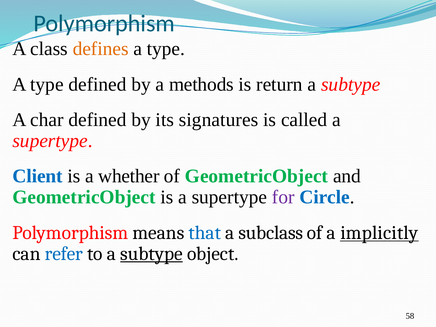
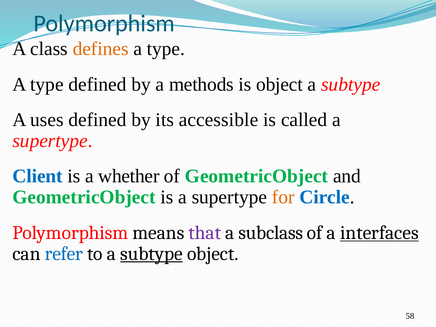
is return: return -> object
char: char -> uses
signatures: signatures -> accessible
for colour: purple -> orange
that colour: blue -> purple
implicitly: implicitly -> interfaces
